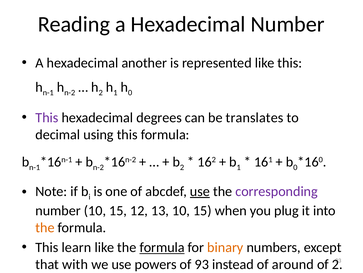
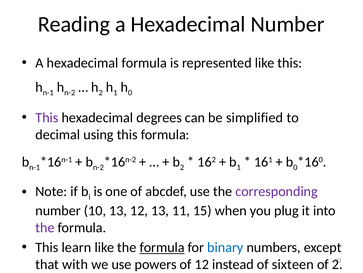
hexadecimal another: another -> formula
translates: translates -> simplified
use at (200, 191) underline: present -> none
number 10 15: 15 -> 13
13 10: 10 -> 11
the at (45, 227) colour: orange -> purple
binary colour: orange -> blue
of 93: 93 -> 12
around: around -> sixteen
